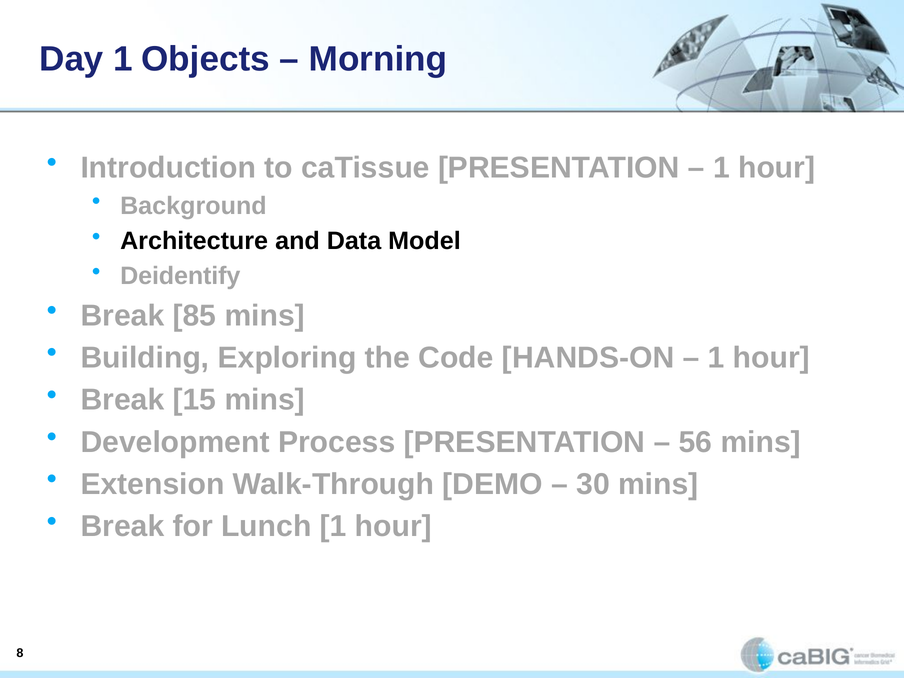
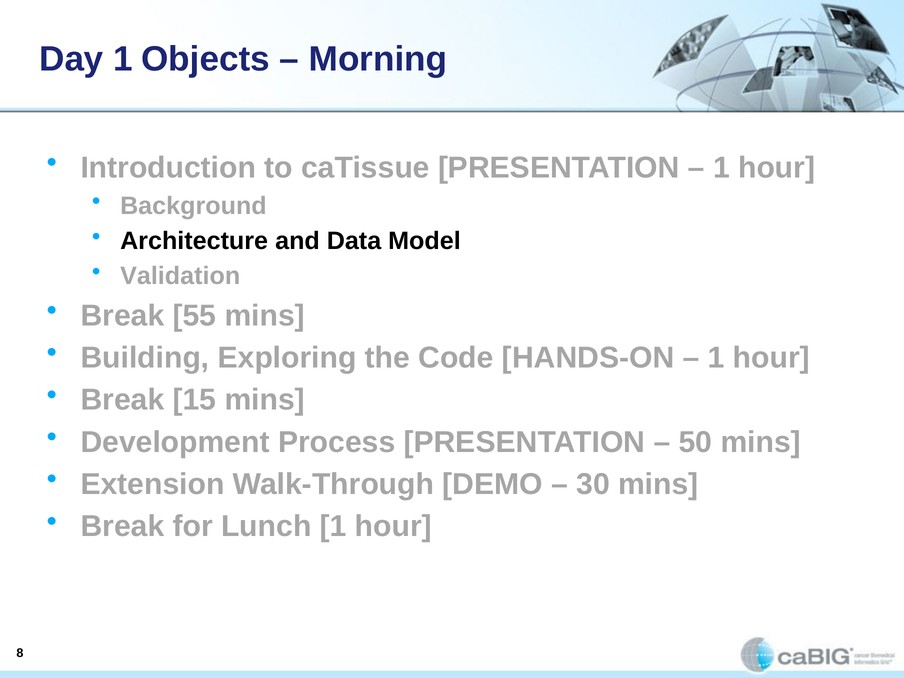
Deidentify: Deidentify -> Validation
85: 85 -> 55
56: 56 -> 50
